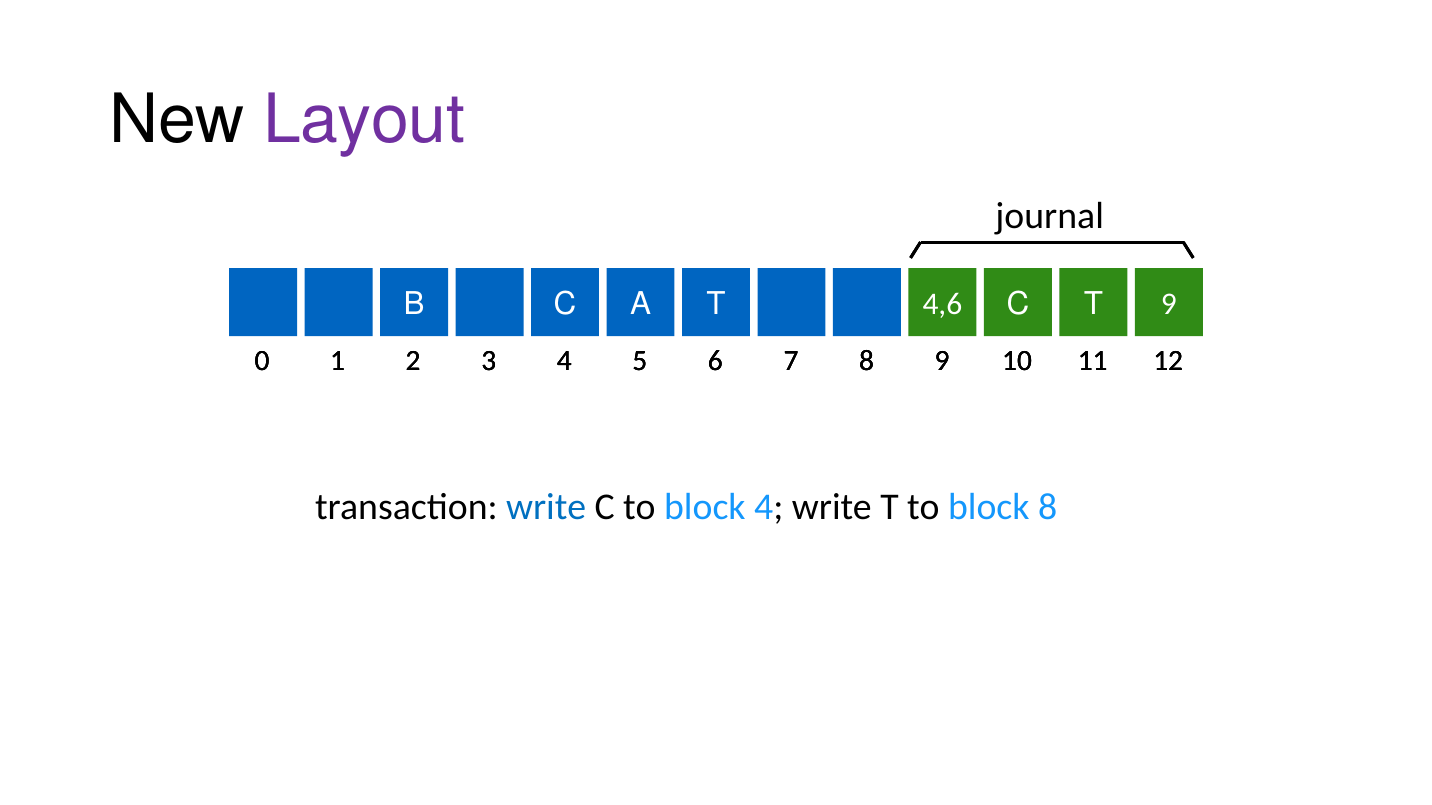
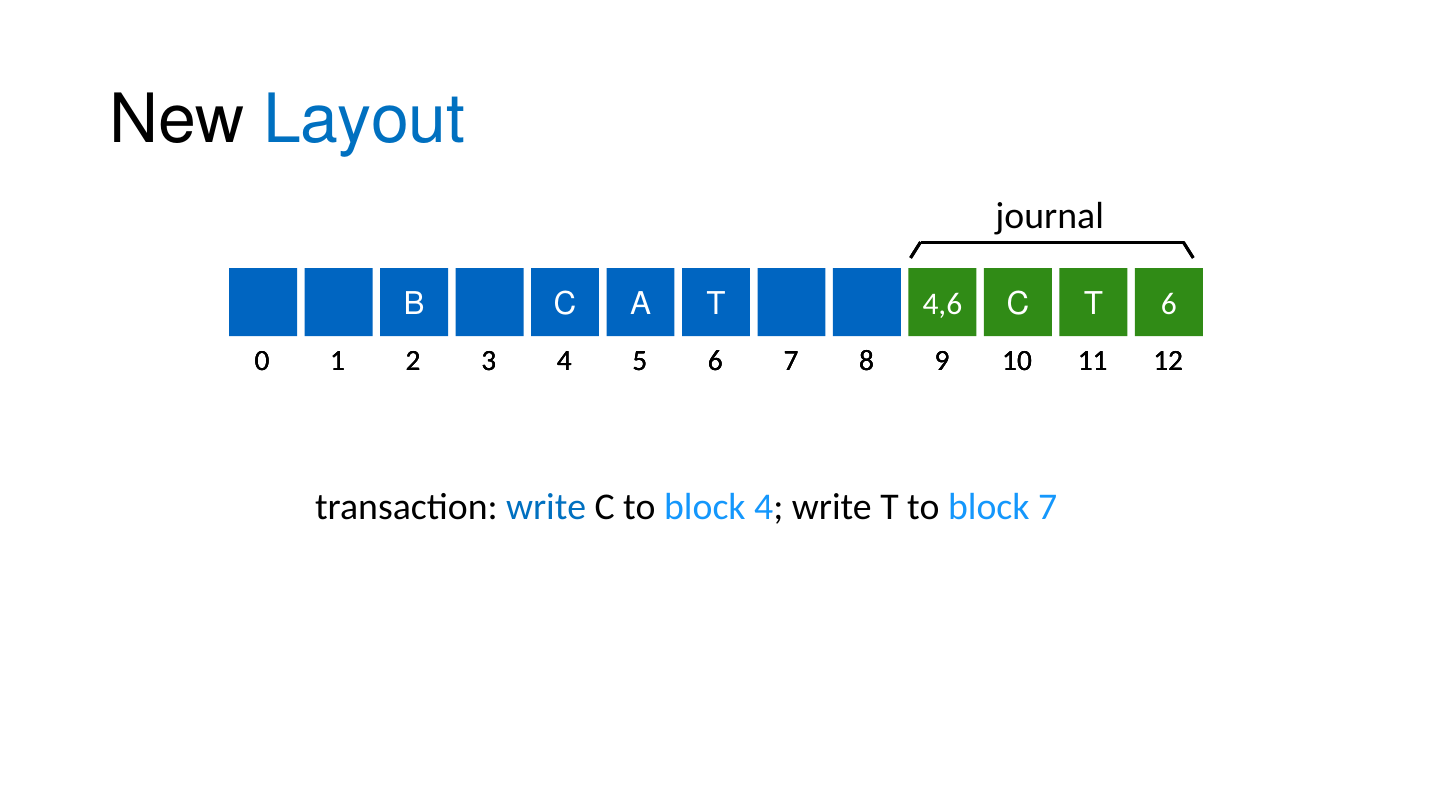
Layout colour: purple -> blue
T 9: 9 -> 6
block 8: 8 -> 7
